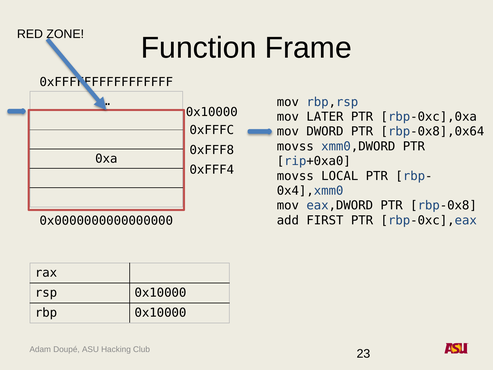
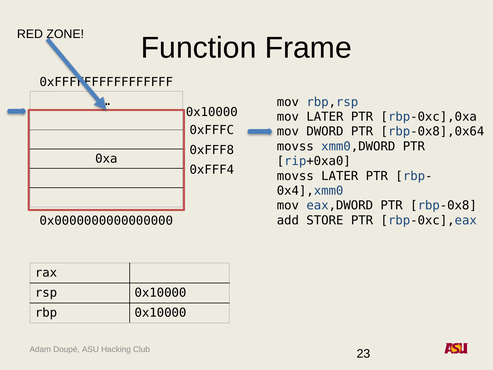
movss LOCAL: LOCAL -> LATER
FIRST: FIRST -> STORE
